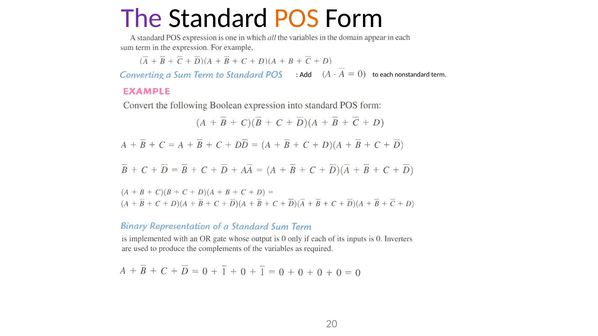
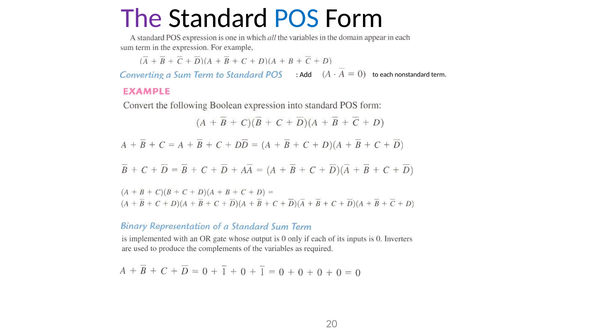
POS colour: orange -> blue
